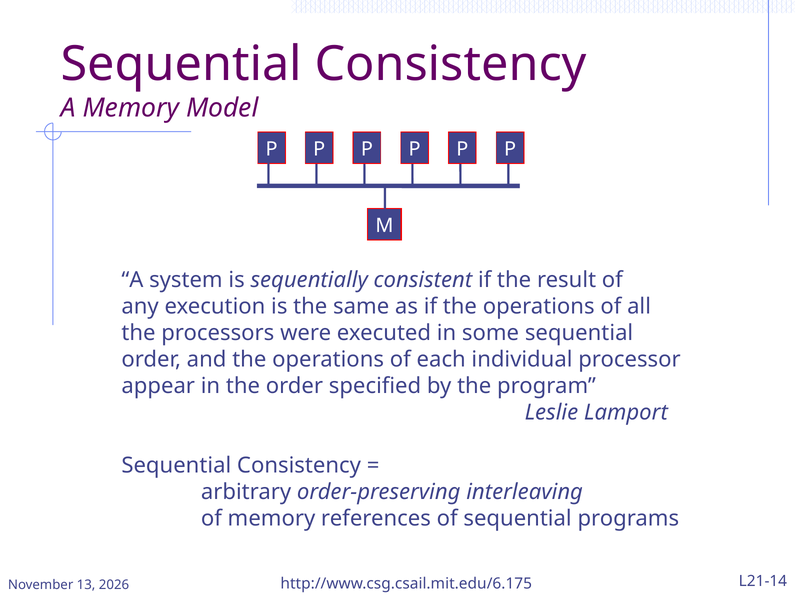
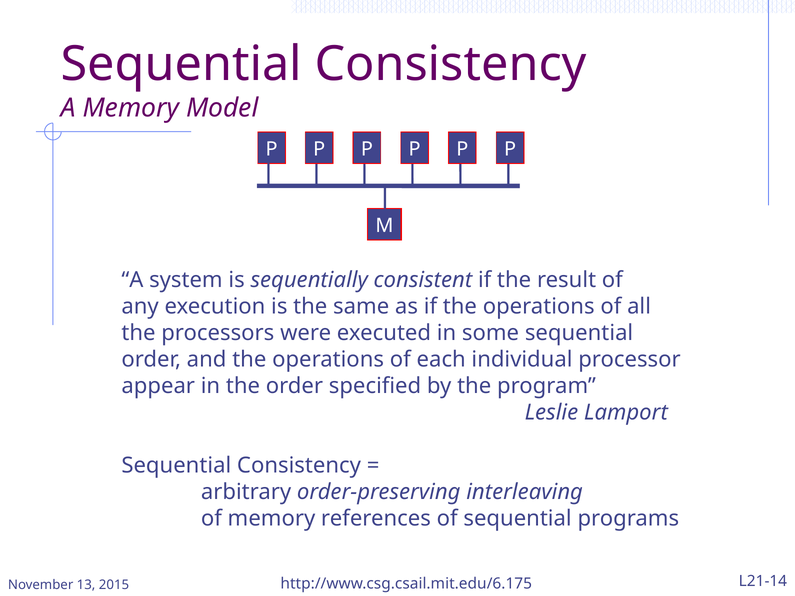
2026: 2026 -> 2015
